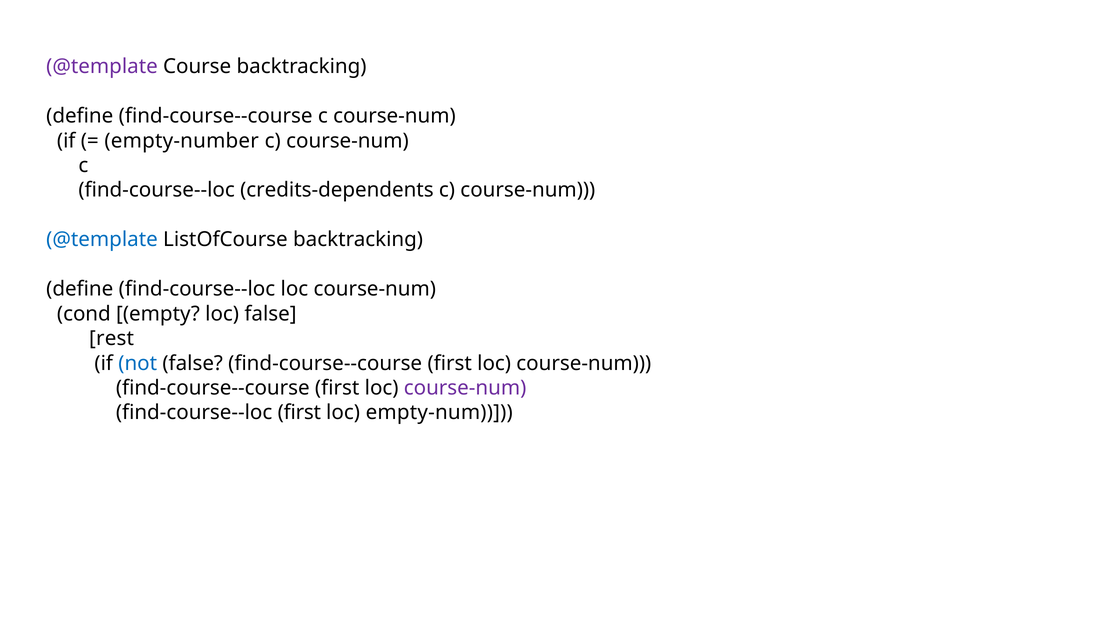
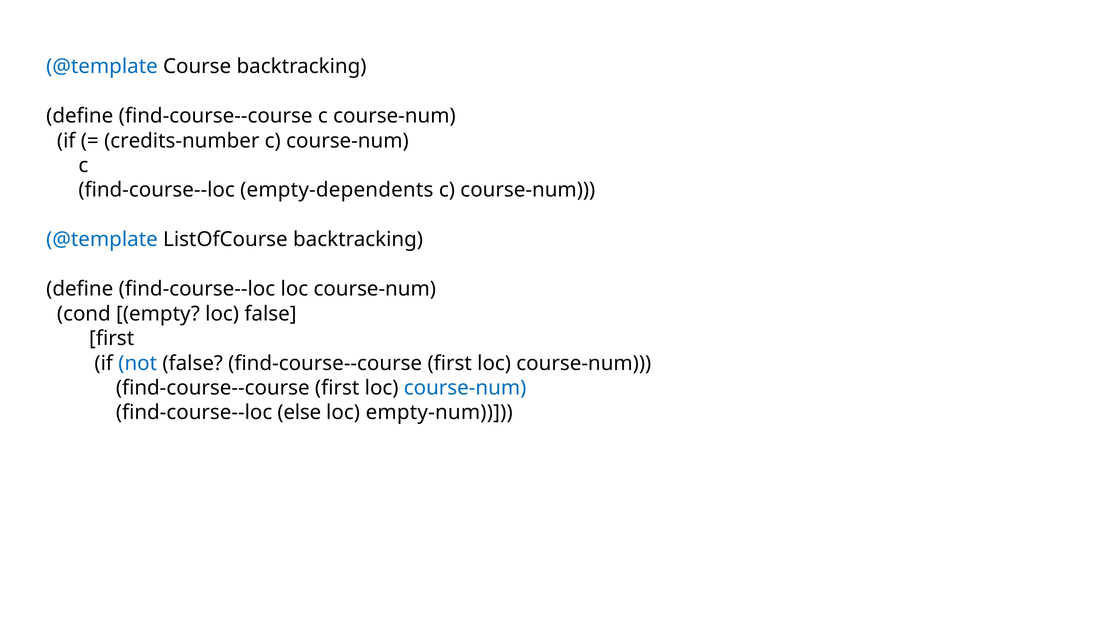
@template at (102, 67) colour: purple -> blue
empty-number: empty-number -> credits-number
credits-dependents: credits-dependents -> empty-dependents
rest at (112, 339): rest -> first
course-num at (465, 388) colour: purple -> blue
find-course--loc first: first -> else
